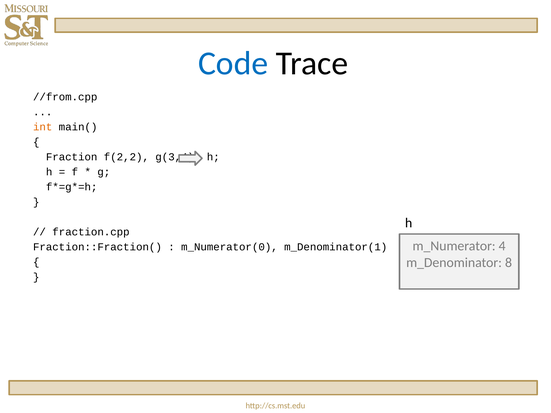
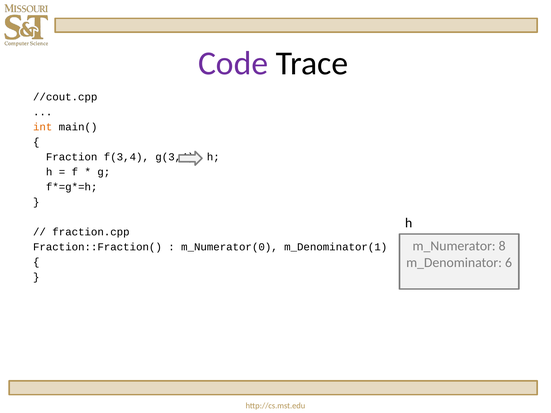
Code colour: blue -> purple
//from.cpp: //from.cpp -> //cout.cpp
f(2,2: f(2,2 -> f(3,4
4: 4 -> 8
8: 8 -> 6
